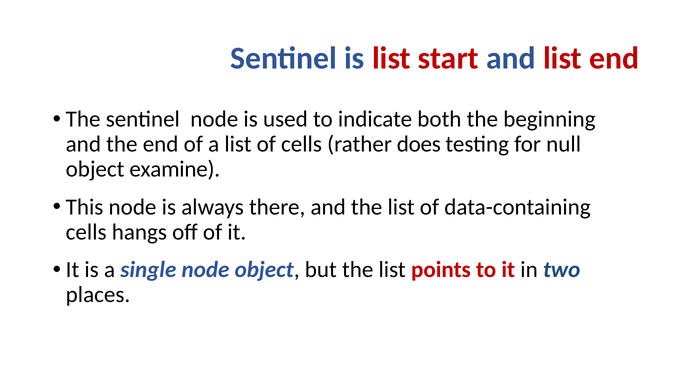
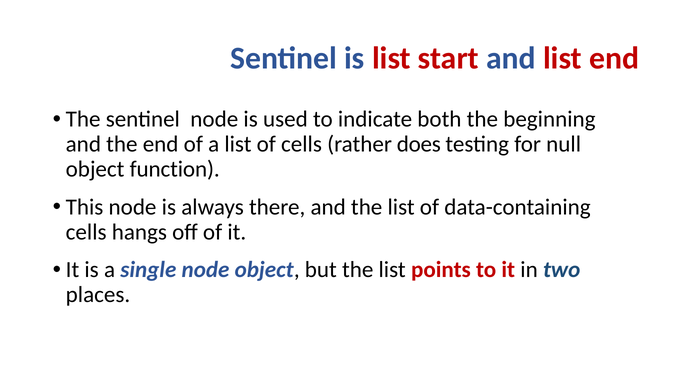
examine: examine -> function
